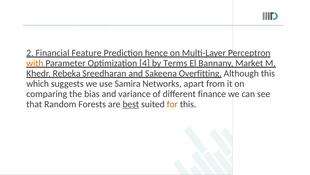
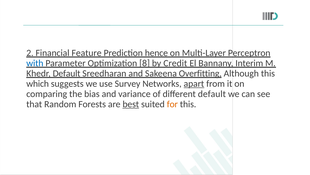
with colour: orange -> blue
4: 4 -> 8
Terms: Terms -> Credit
Market: Market -> Interim
Khedr Rebeka: Rebeka -> Default
Samira: Samira -> Survey
apart underline: none -> present
different finance: finance -> default
